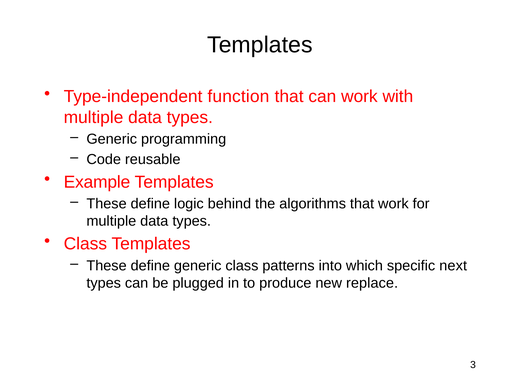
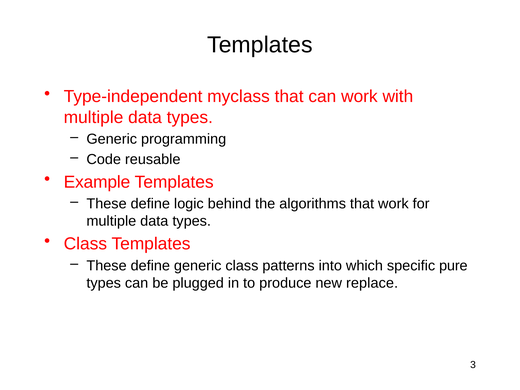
function: function -> myclass
next: next -> pure
